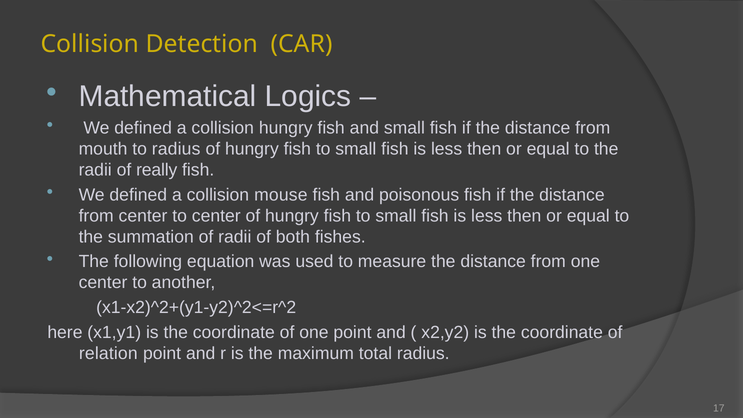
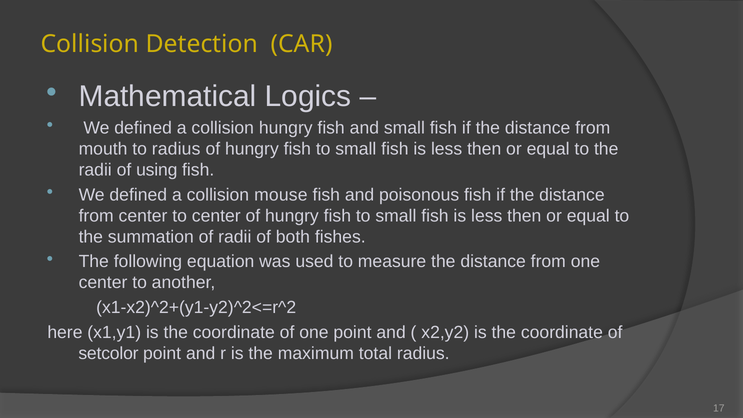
really: really -> using
relation: relation -> setcolor
